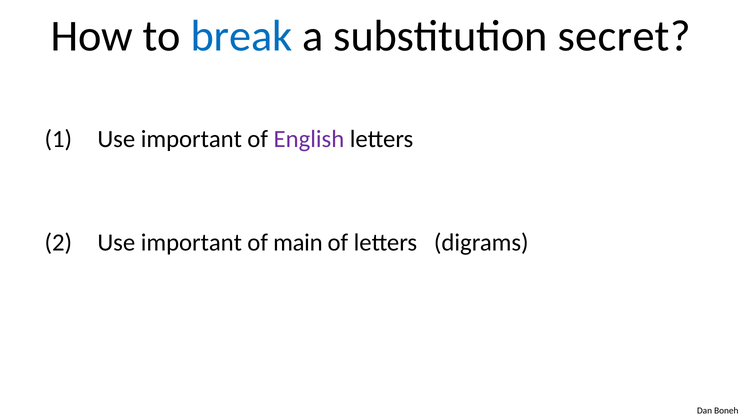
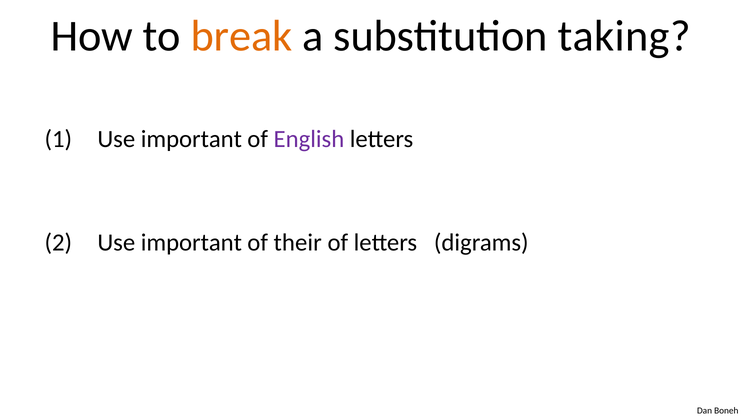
break colour: blue -> orange
secret: secret -> taking
main: main -> their
